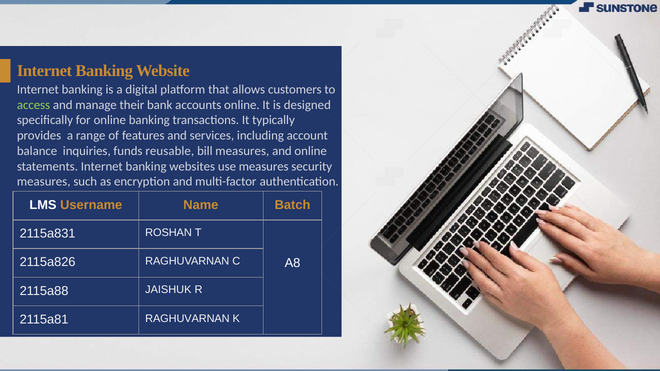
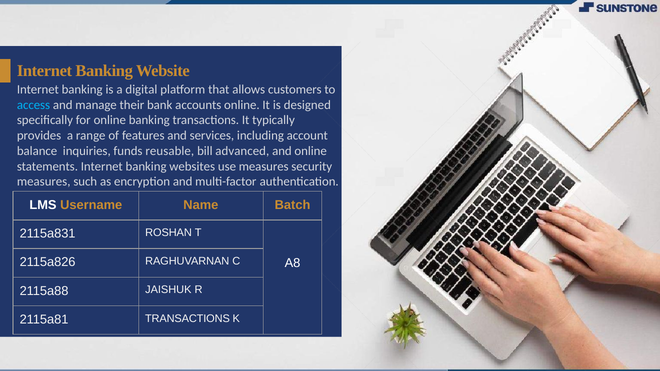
access colour: light green -> light blue
bill measures: measures -> advanced
2115a81 RAGHUVARNAN: RAGHUVARNAN -> TRANSACTIONS
